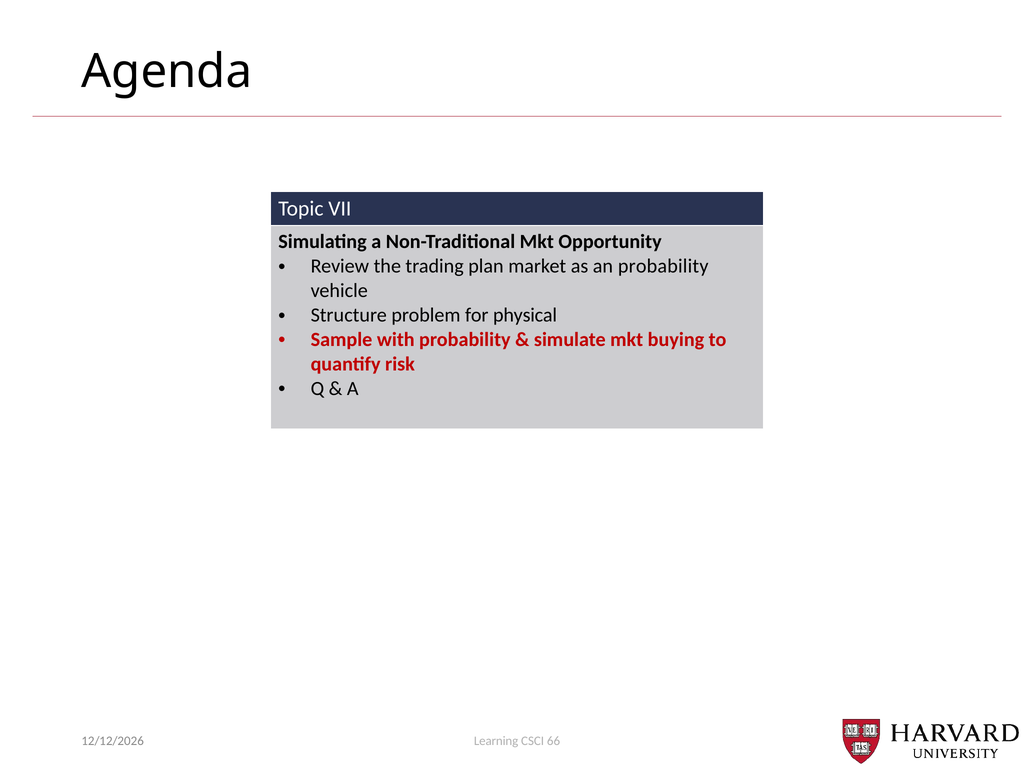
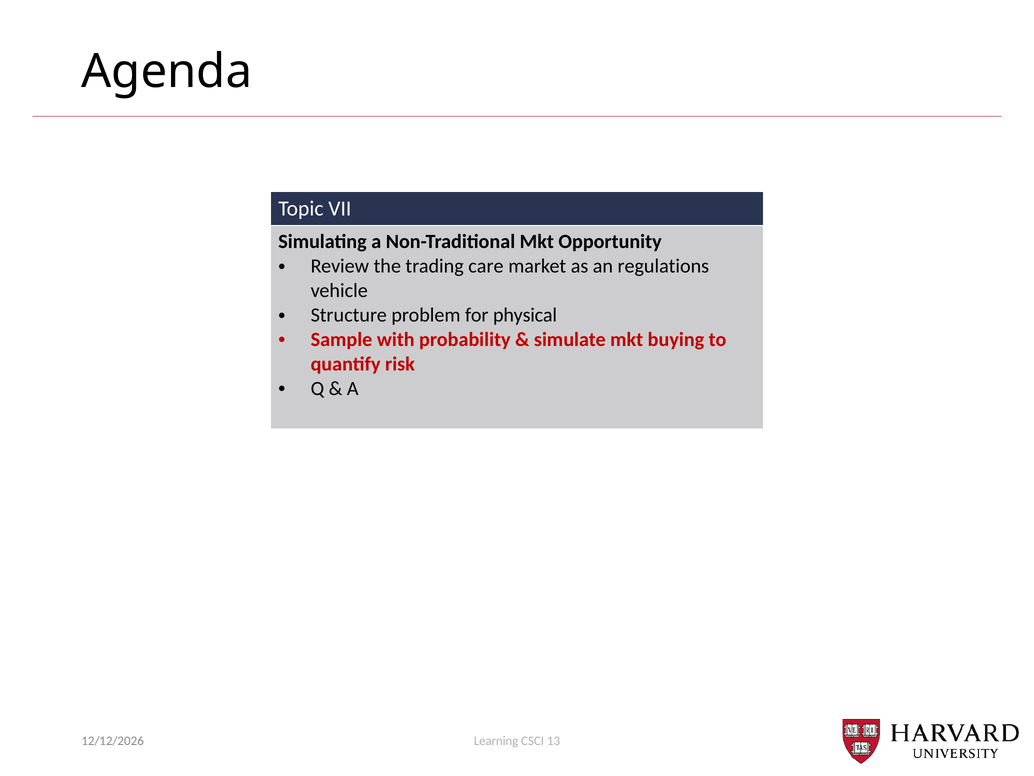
plan: plan -> care
an probability: probability -> regulations
66: 66 -> 13
